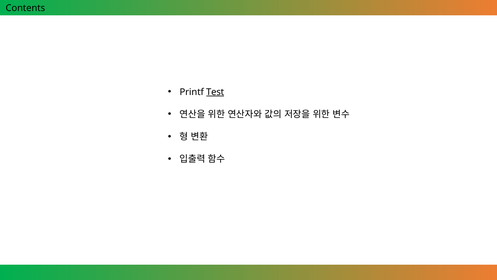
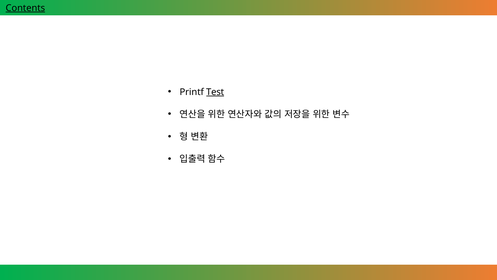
Contents underline: none -> present
